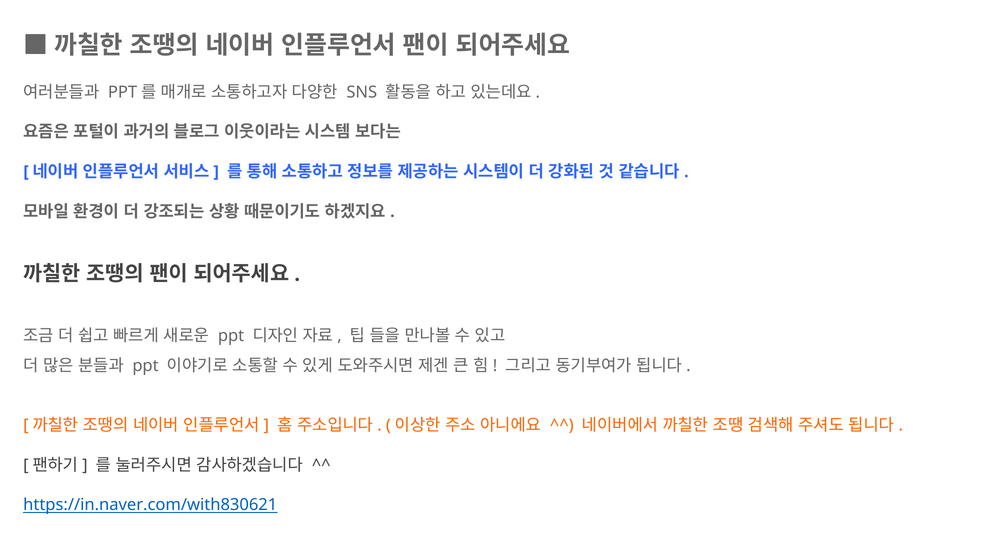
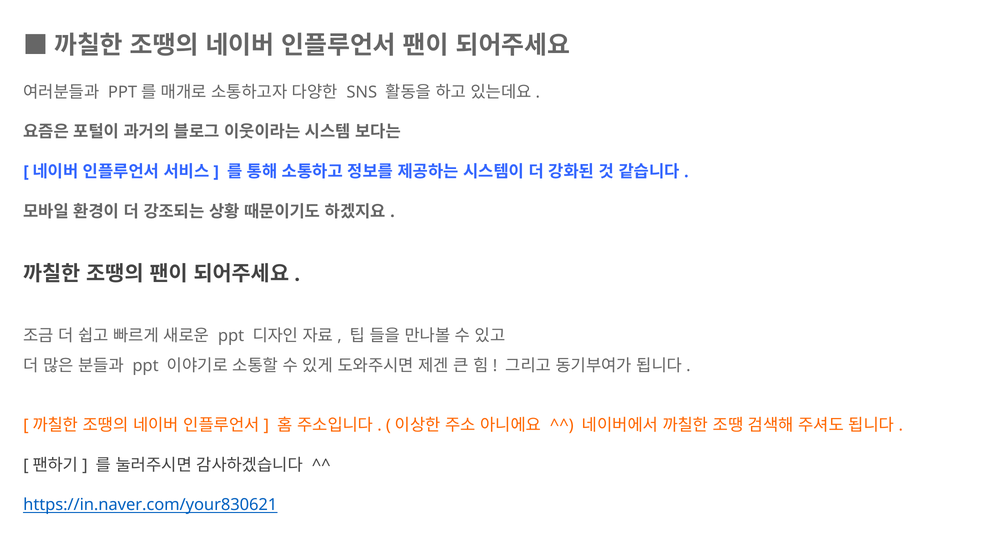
https://in.naver.com/with830621: https://in.naver.com/with830621 -> https://in.naver.com/your830621
